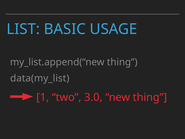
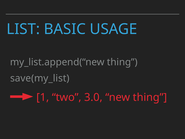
data(my_list: data(my_list -> save(my_list
